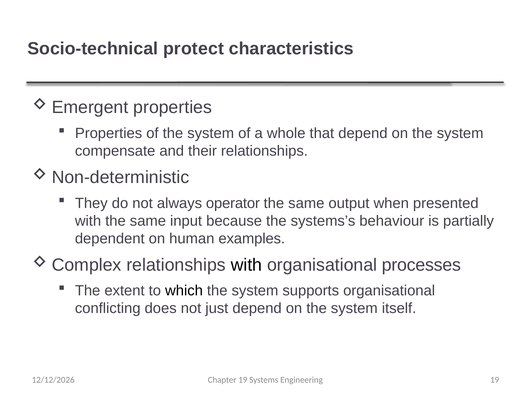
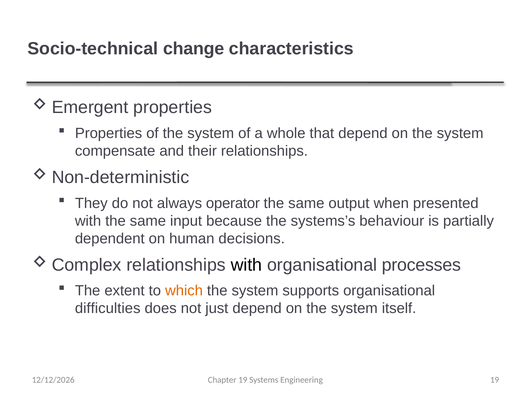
protect: protect -> change
examples: examples -> decisions
which colour: black -> orange
conflicting: conflicting -> difficulties
